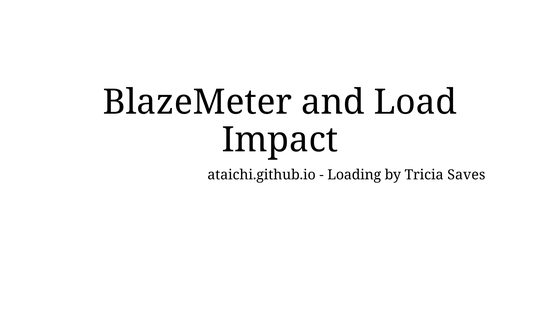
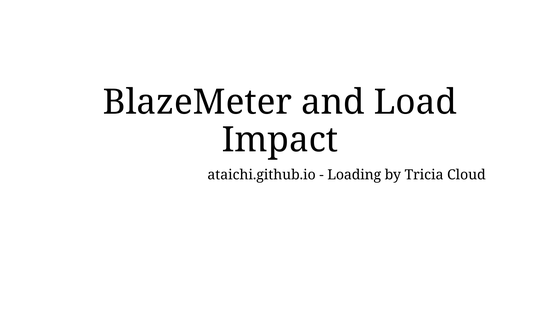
Saves: Saves -> Cloud
